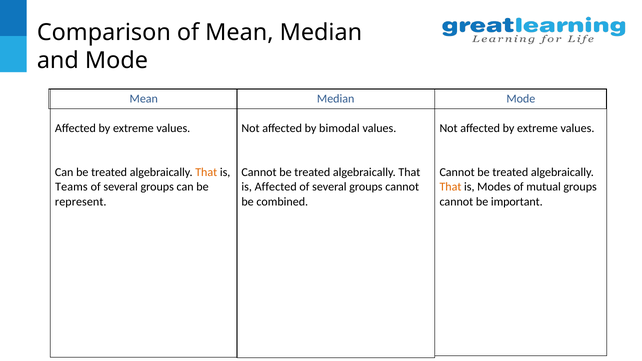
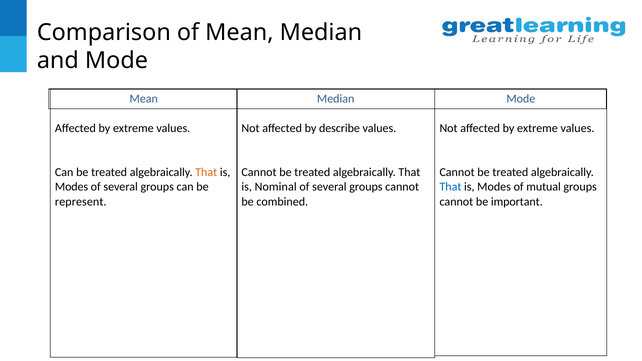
bimodal: bimodal -> describe
Teams at (71, 187): Teams -> Modes
is Affected: Affected -> Nominal
That at (450, 187) colour: orange -> blue
